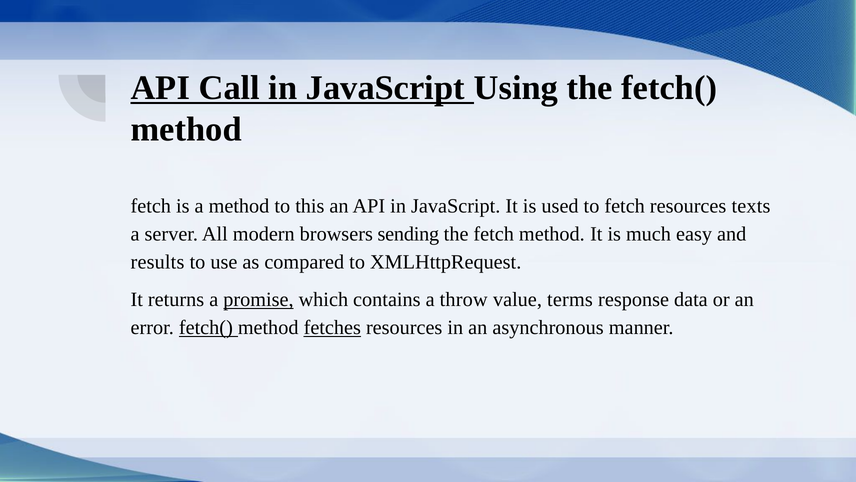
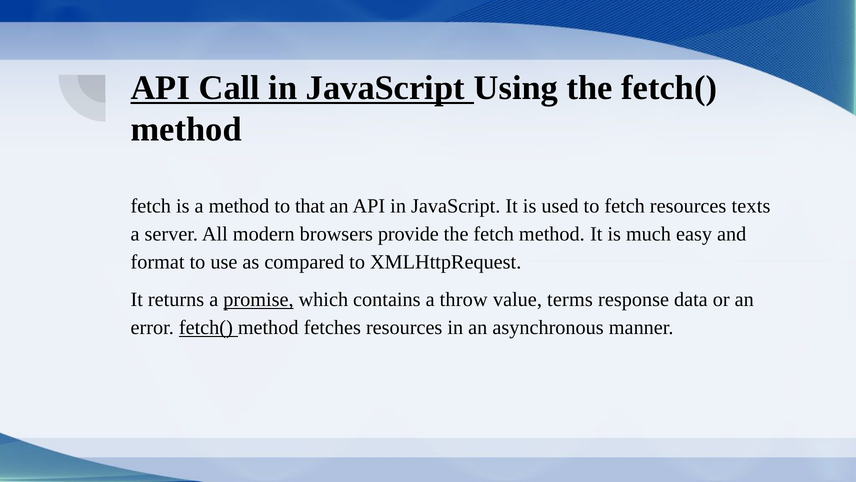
this: this -> that
sending: sending -> provide
results: results -> format
fetches underline: present -> none
